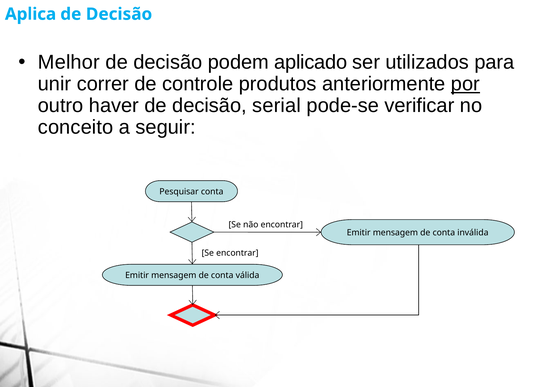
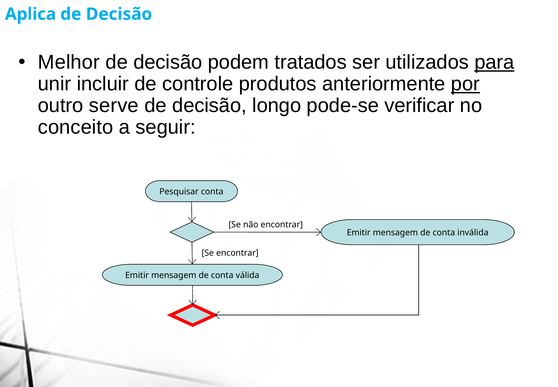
aplicado: aplicado -> tratados
para underline: none -> present
correr: correr -> incluir
haver: haver -> serve
serial: serial -> longo
